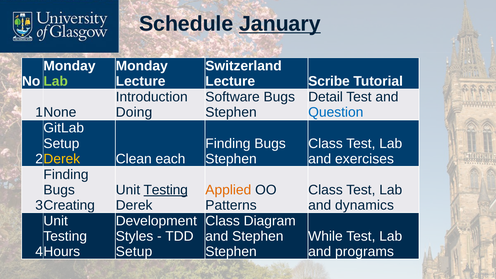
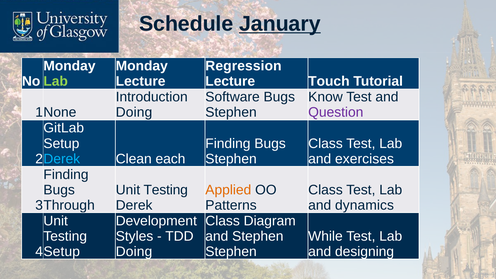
Switzerland: Switzerland -> Regression
Scribe: Scribe -> Touch
Detail: Detail -> Know
Question colour: blue -> purple
Derek at (62, 159) colour: yellow -> light blue
Testing at (166, 190) underline: present -> none
Creating: Creating -> Through
Hours at (62, 252): Hours -> Setup
Setup at (134, 252): Setup -> Doing
programs: programs -> designing
